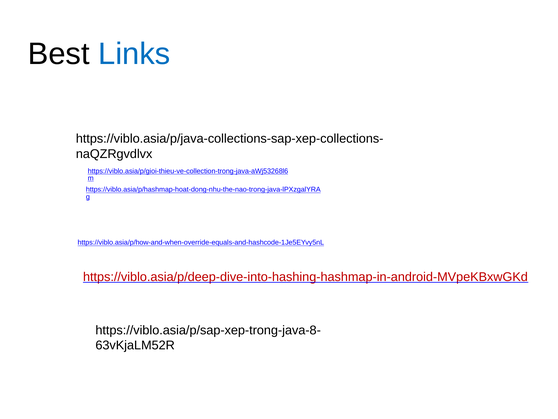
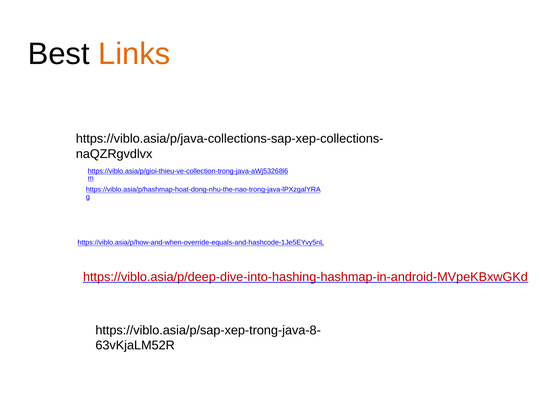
Links colour: blue -> orange
